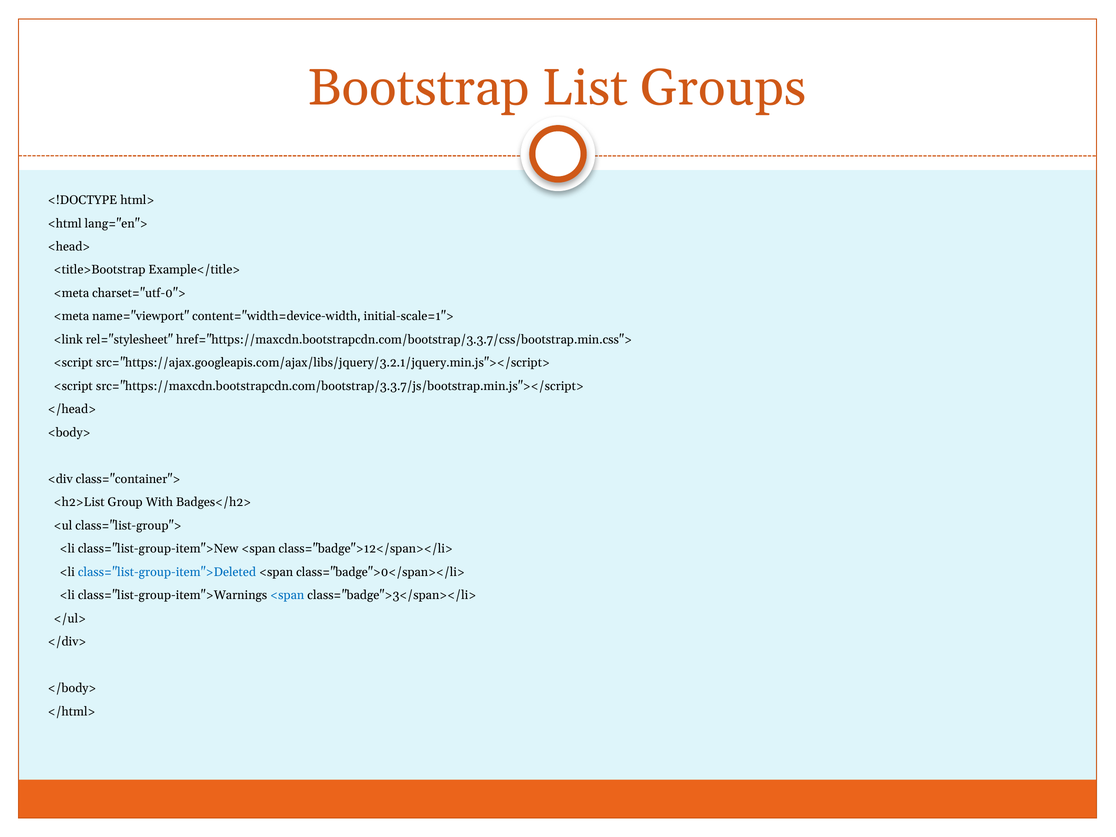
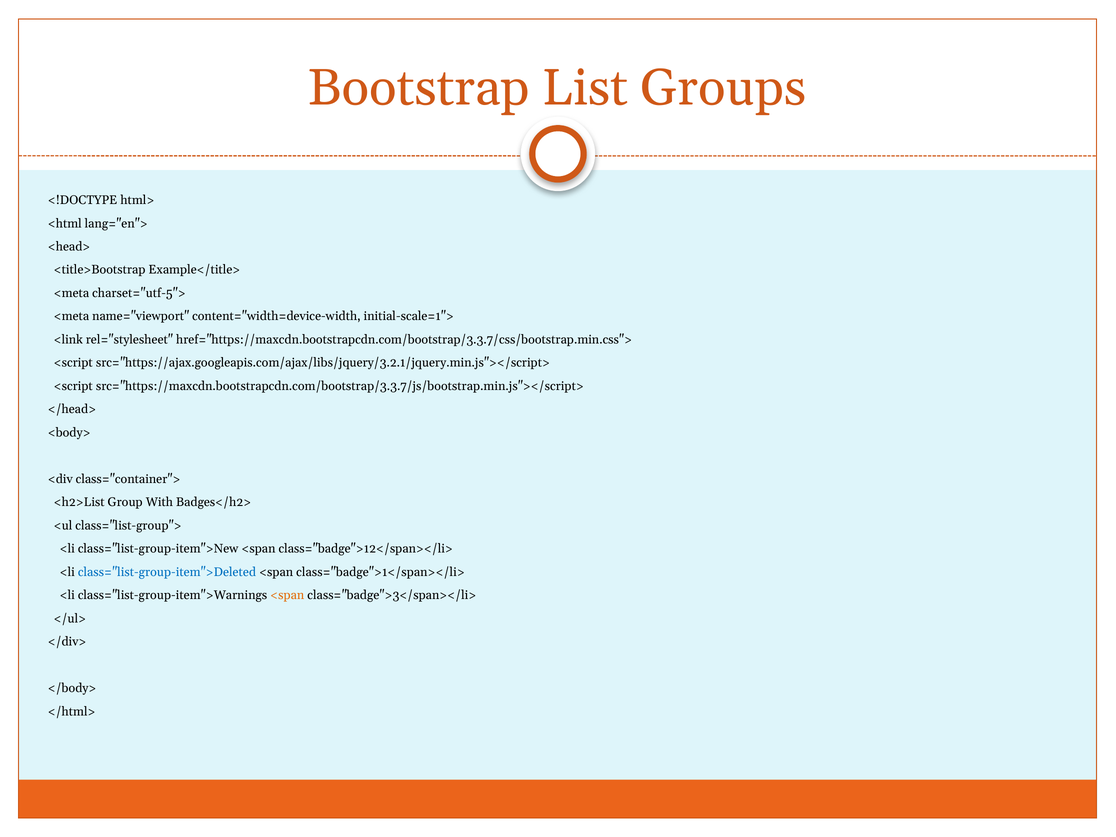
charset="utf-0">: charset="utf-0"> -> charset="utf-5">
class="badge">0</span></li>: class="badge">0</span></li> -> class="badge">1</span></li>
<span at (287, 595) colour: blue -> orange
